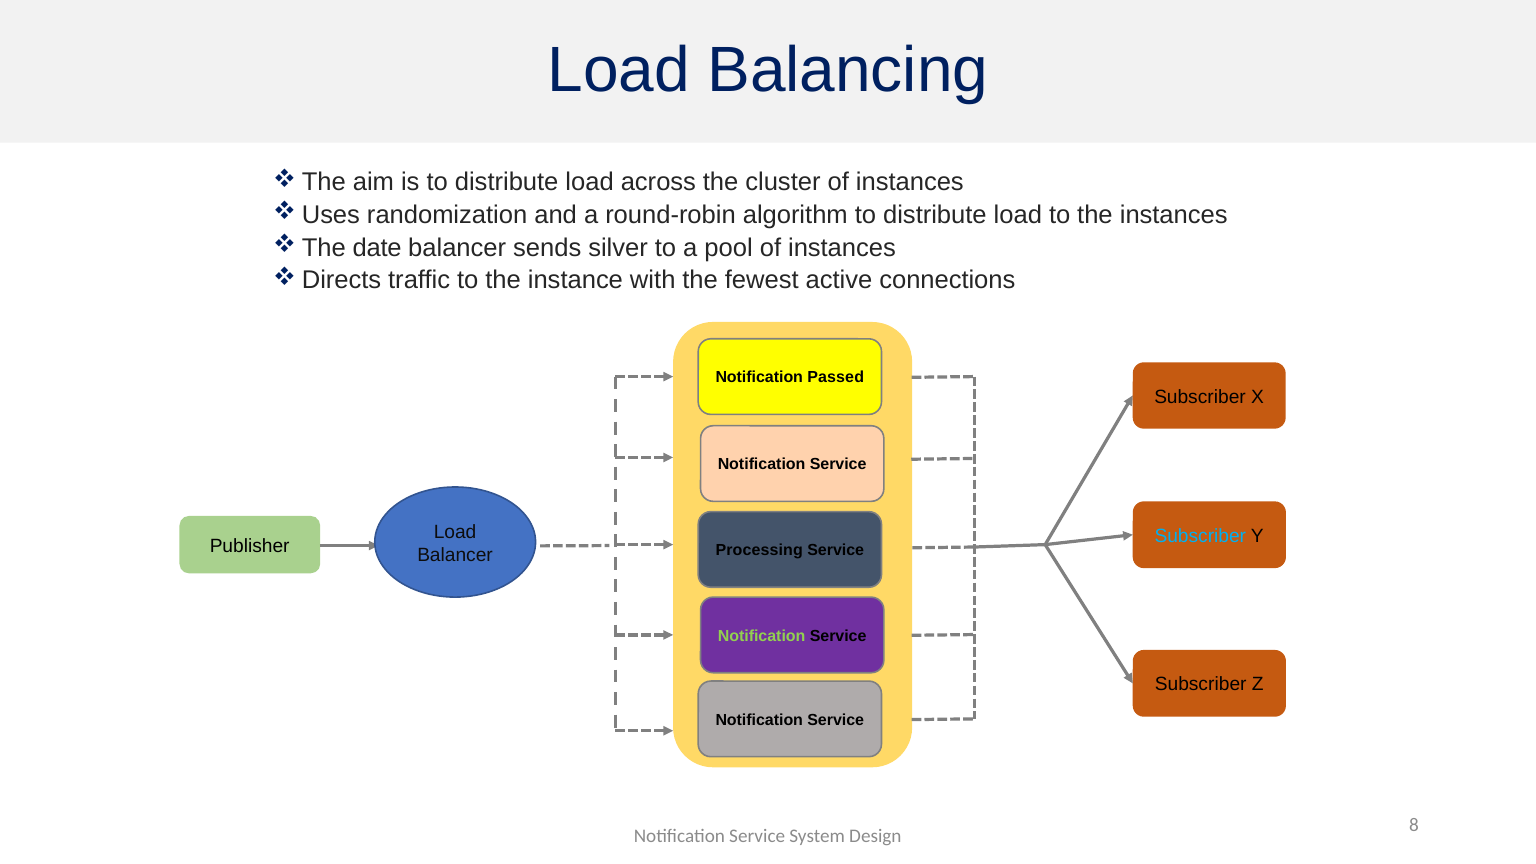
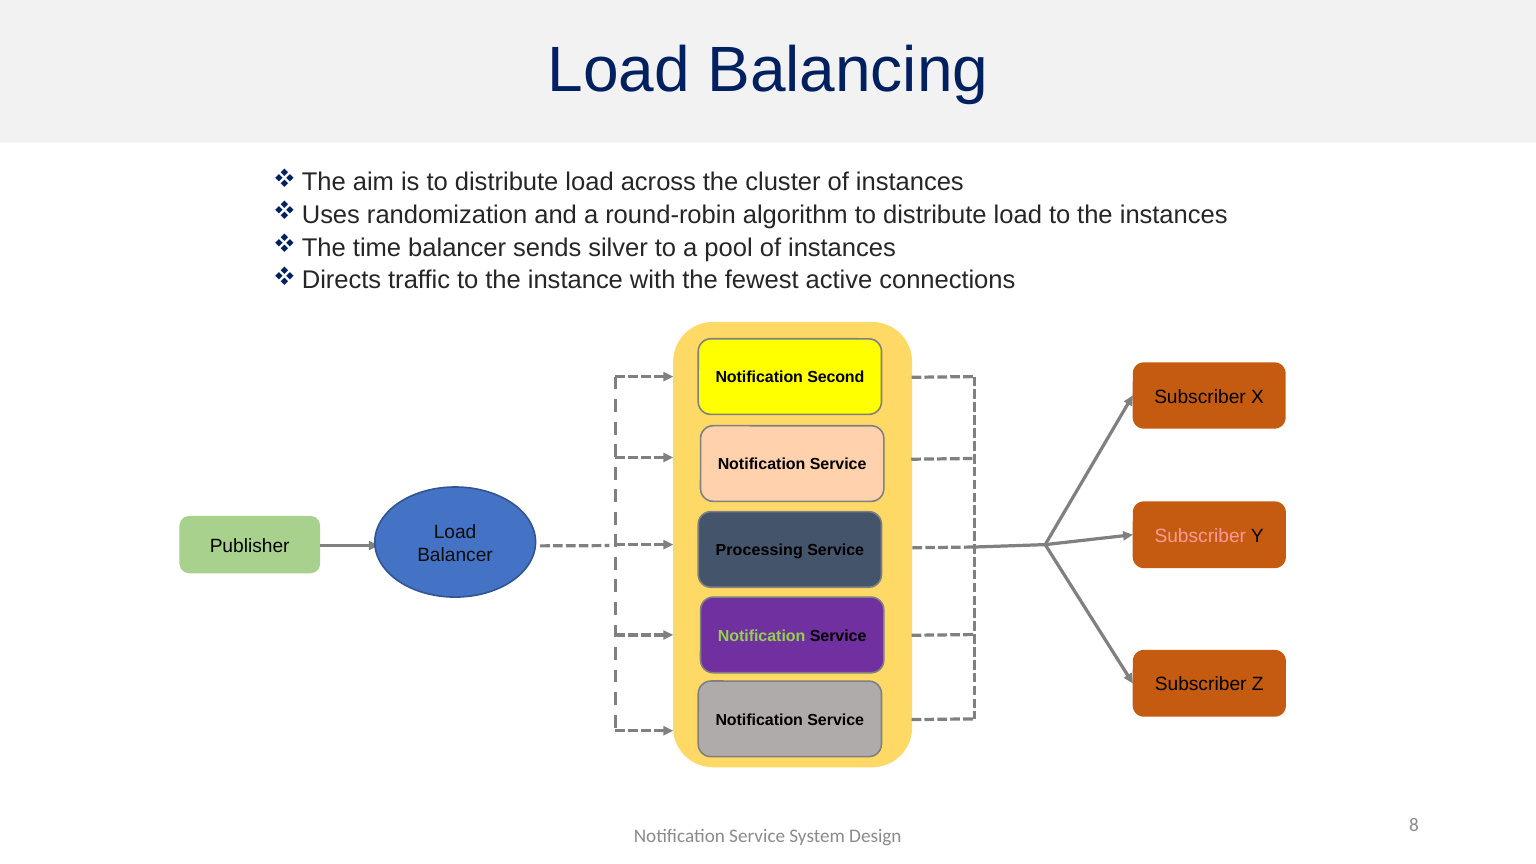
date: date -> time
Passed: Passed -> Second
Subscriber at (1200, 536) colour: light blue -> pink
